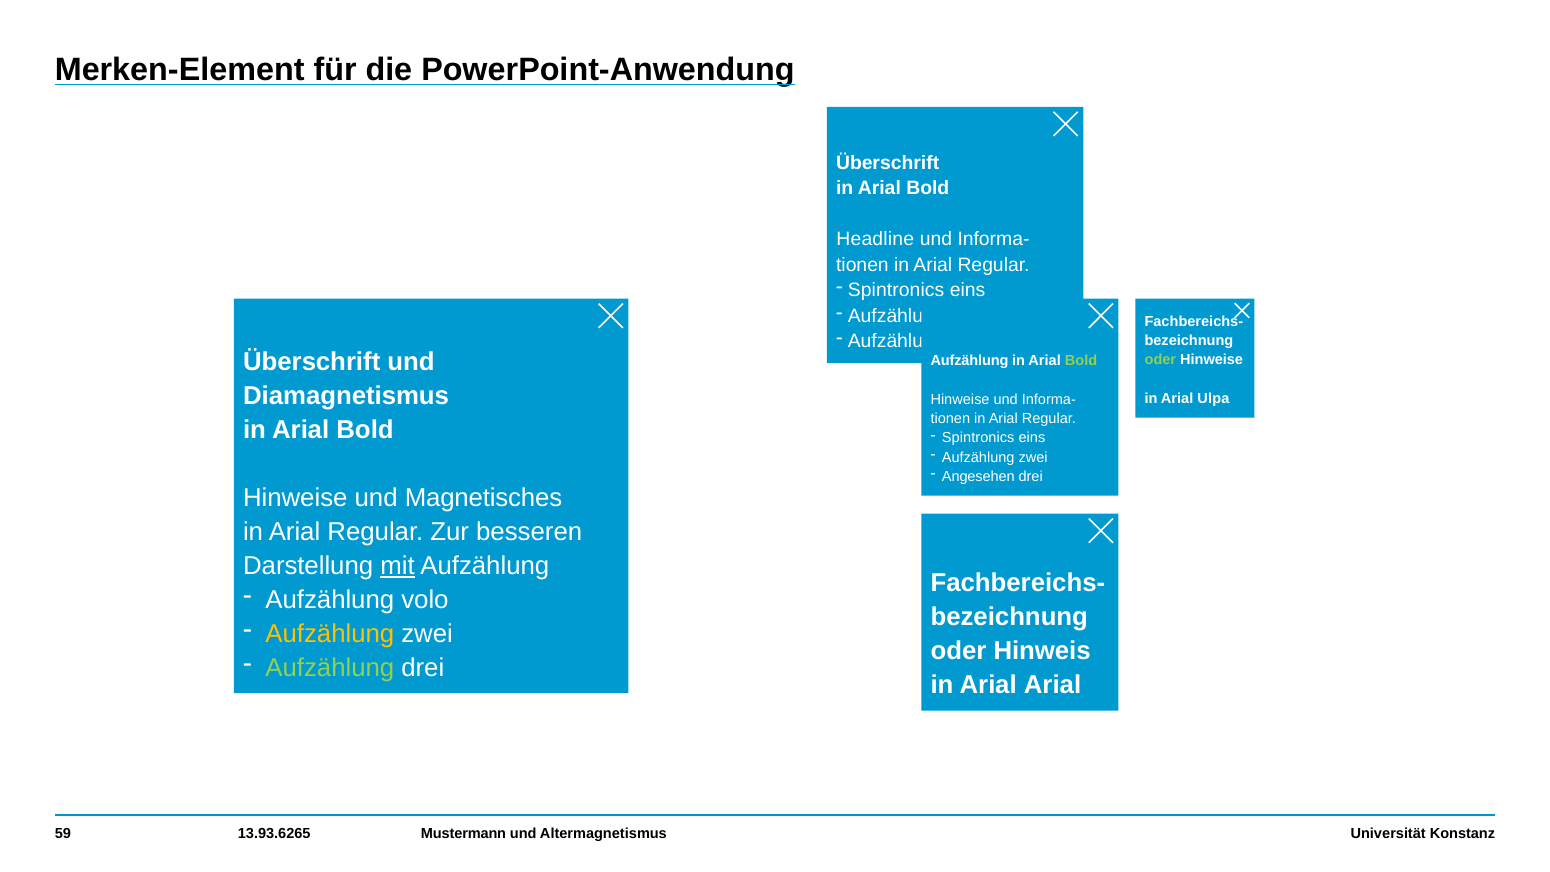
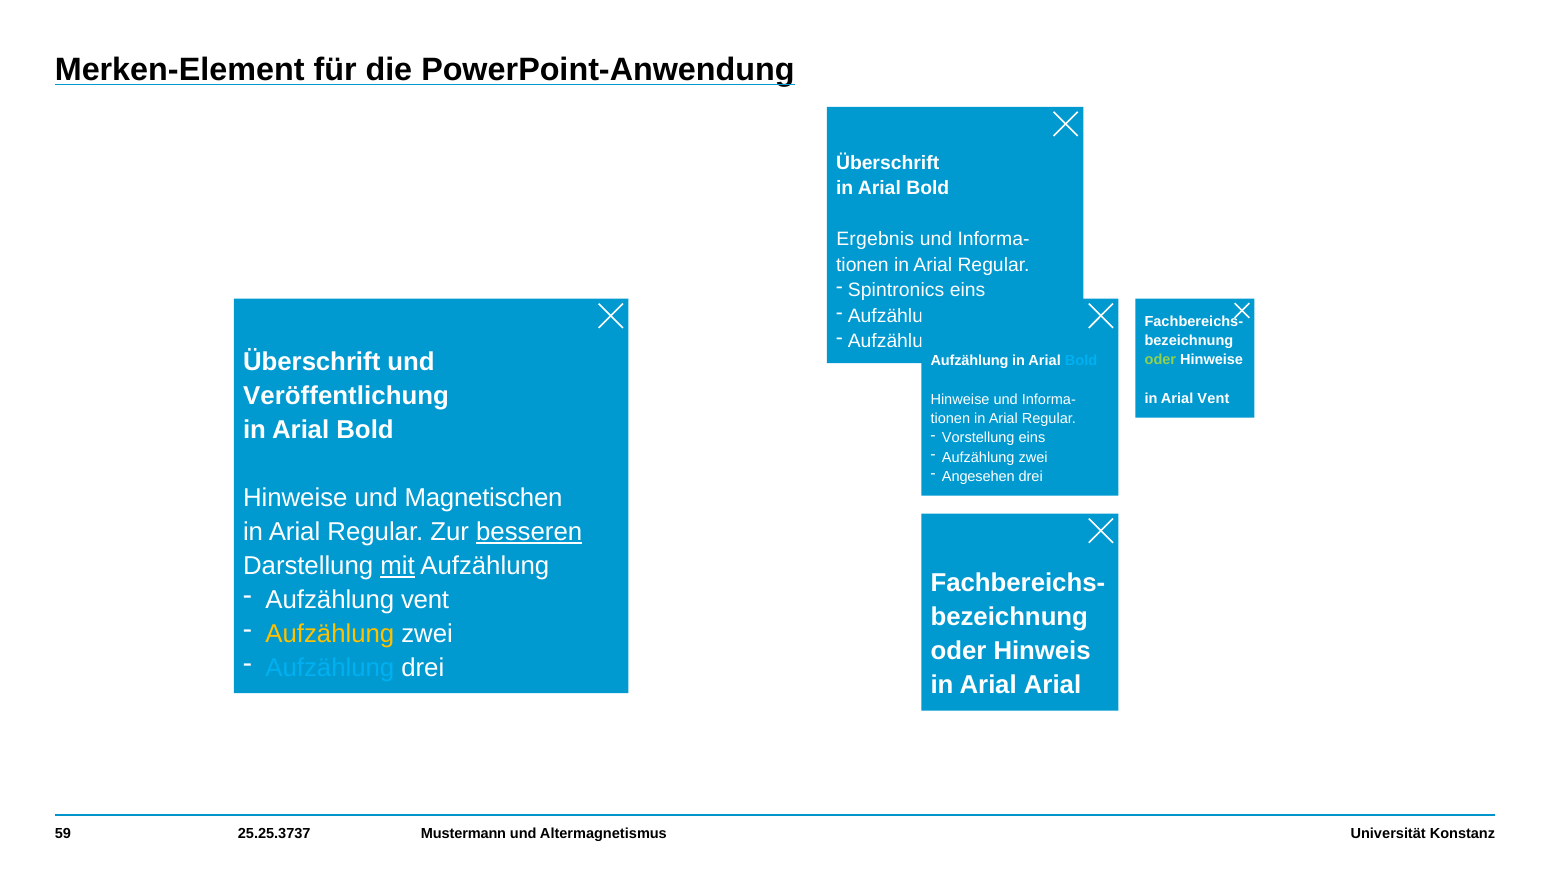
Headline: Headline -> Ergebnis
Bold at (1081, 361) colour: light green -> light blue
Diamagnetismus: Diamagnetismus -> Veröffentlichung
Arial Ulpa: Ulpa -> Vent
Spintronics at (978, 438): Spintronics -> Vorstellung
Magnetisches: Magnetisches -> Magnetischen
besseren underline: none -> present
Aufzählung volo: volo -> vent
Aufzählung at (330, 668) colour: light green -> light blue
13.93.6265: 13.93.6265 -> 25.25.3737
